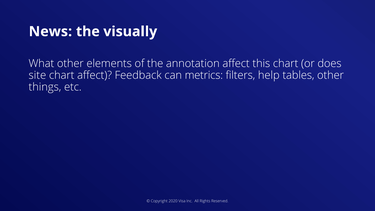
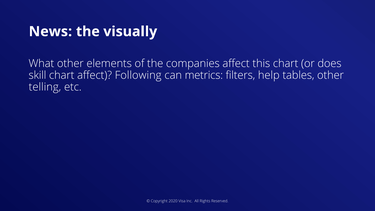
annotation: annotation -> companies
site: site -> skill
Feedback: Feedback -> Following
things: things -> telling
